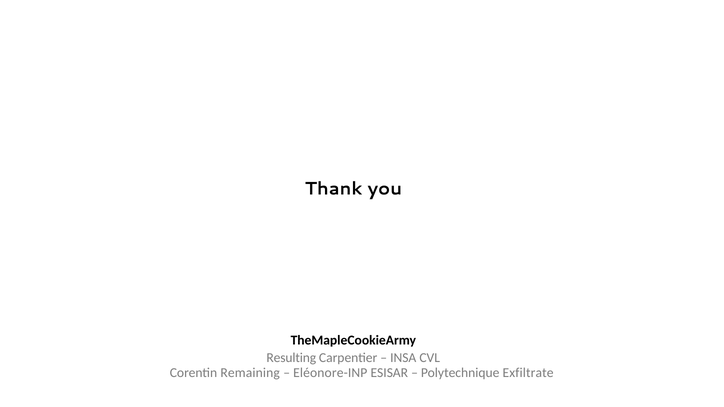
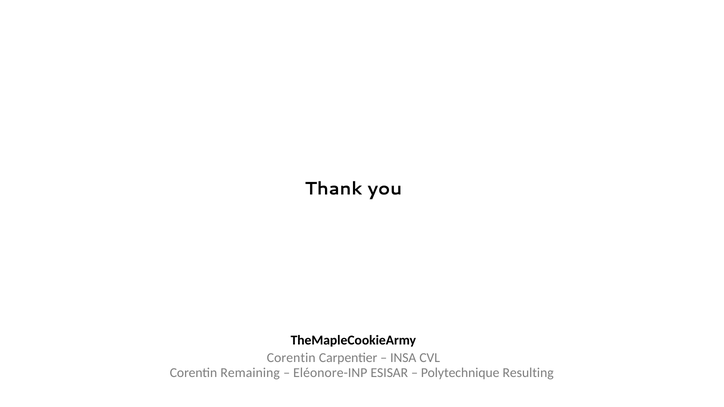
Resulting at (291, 358): Resulting -> Corentin
Exfiltrate: Exfiltrate -> Resulting
